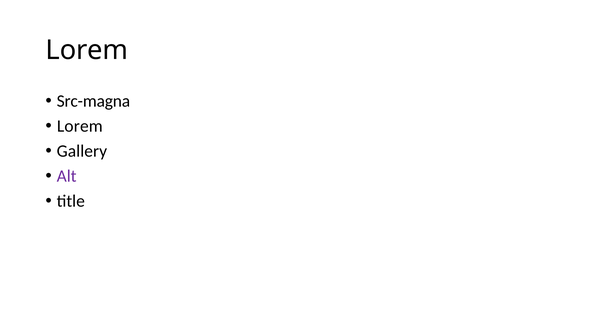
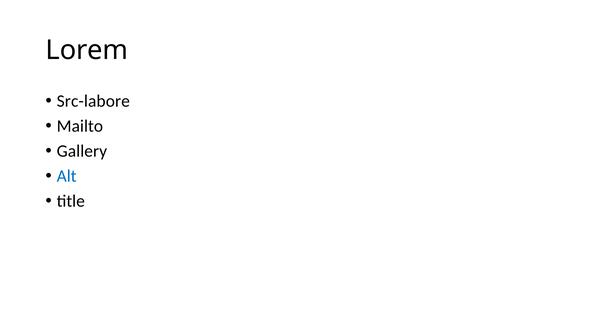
Src-magna: Src-magna -> Src-labore
Lorem at (80, 126): Lorem -> Mailto
Alt colour: purple -> blue
